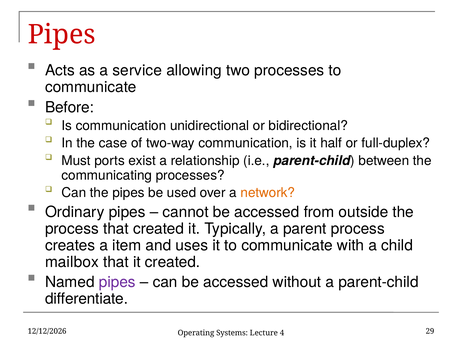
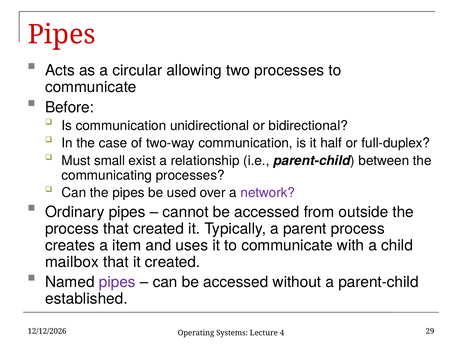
service: service -> circular
ports: ports -> small
network colour: orange -> purple
differentiate: differentiate -> established
